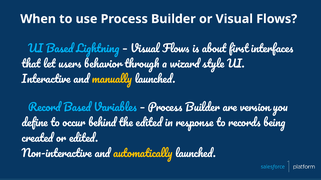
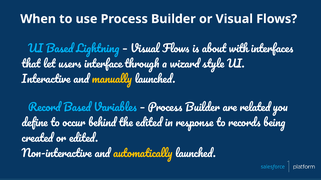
first: first -> with
behavior: behavior -> interface
version: version -> related
